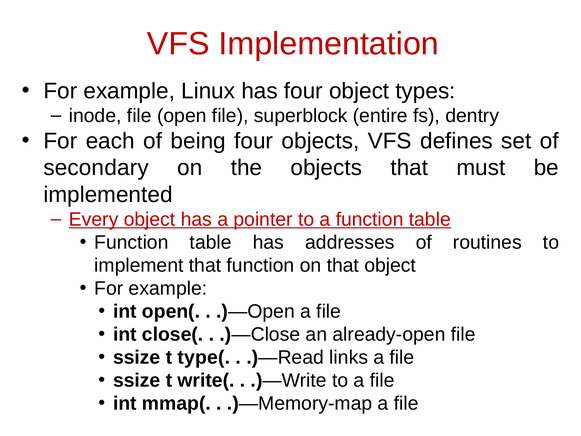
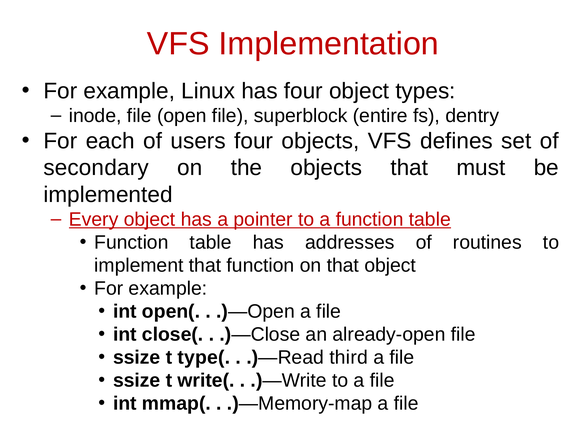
being: being -> users
links: links -> third
